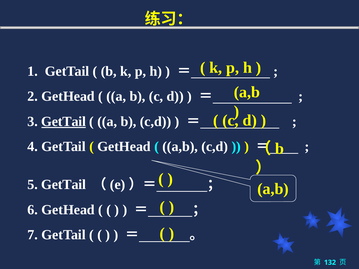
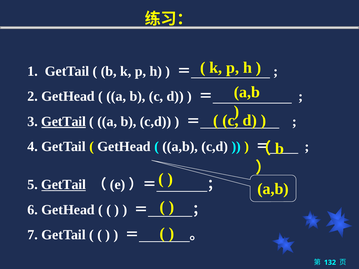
GetTail at (64, 185) underline: none -> present
